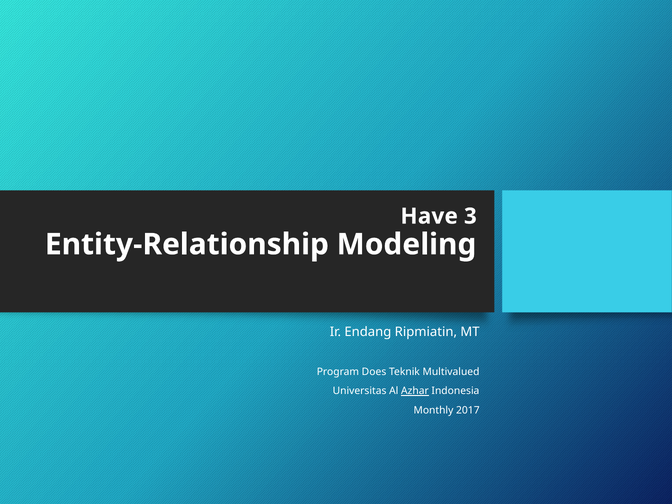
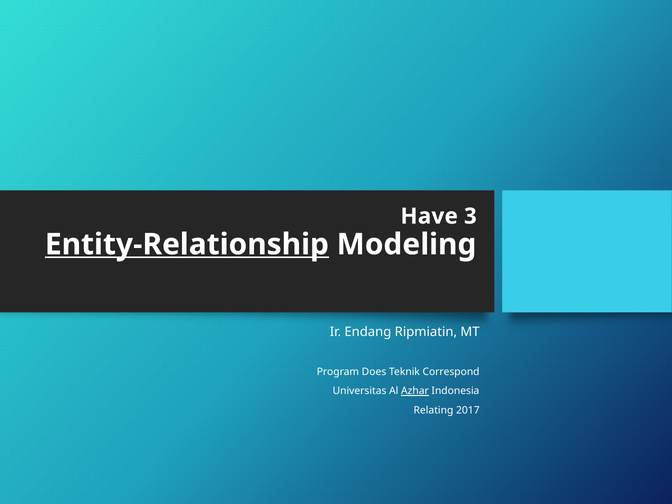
Entity-Relationship underline: none -> present
Multivalued: Multivalued -> Correspond
Monthly: Monthly -> Relating
